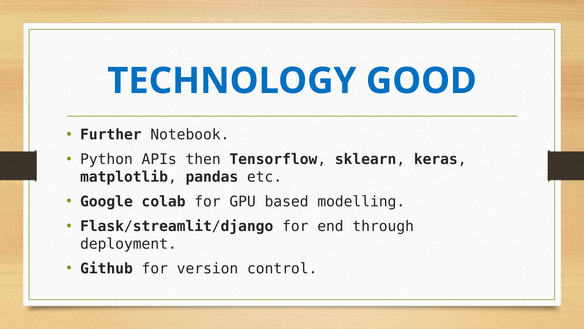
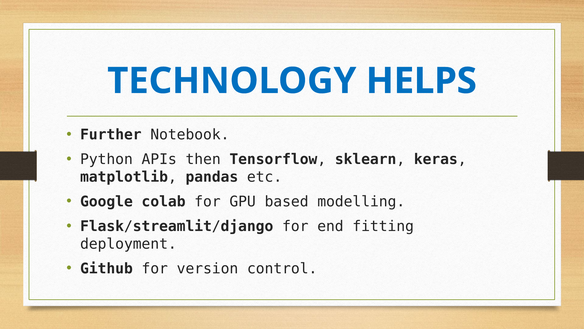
GOOD: GOOD -> HELPS
through: through -> fitting
